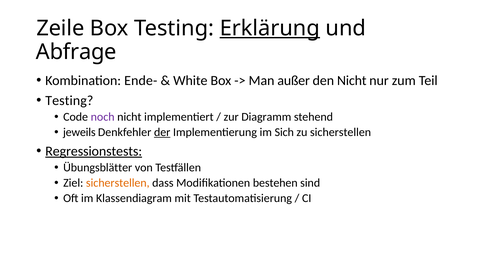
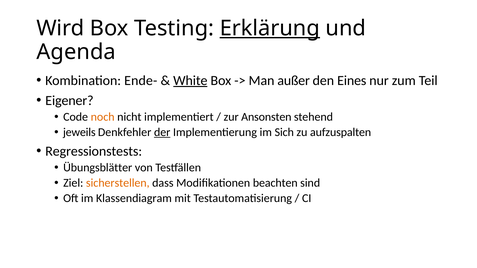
Zeile: Zeile -> Wird
Abfrage: Abfrage -> Agenda
White underline: none -> present
den Nicht: Nicht -> Eines
Testing at (69, 101): Testing -> Eigener
noch colour: purple -> orange
Diagramm: Diagramm -> Ansonsten
zu sicherstellen: sicherstellen -> aufzuspalten
Regressionstests underline: present -> none
bestehen: bestehen -> beachten
